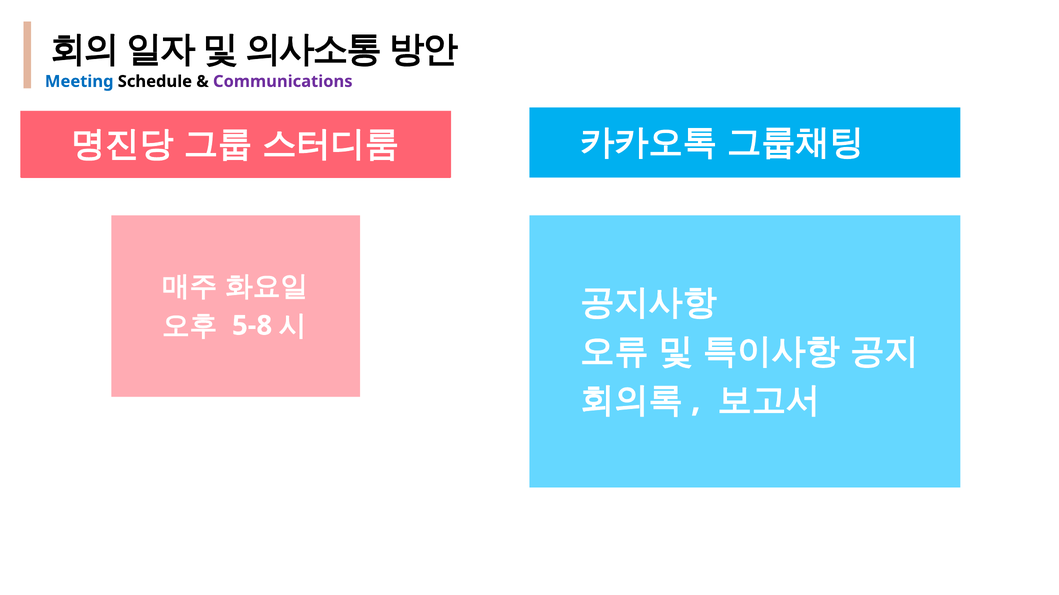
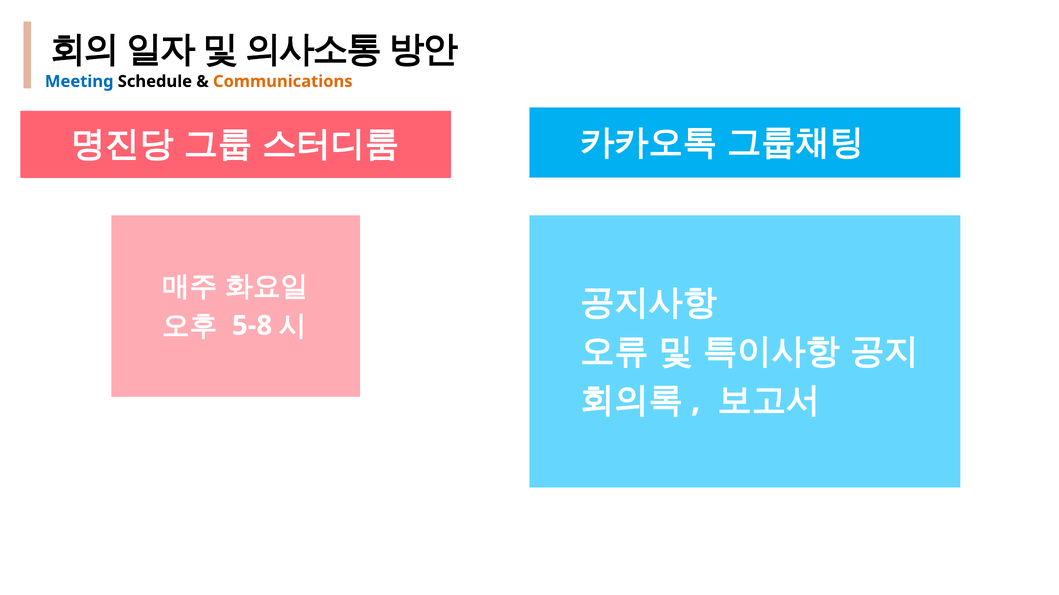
Communications colour: purple -> orange
